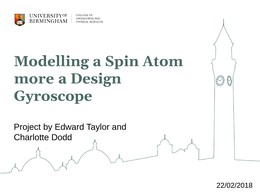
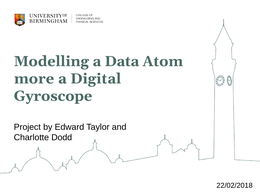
Spin: Spin -> Data
Design: Design -> Digital
